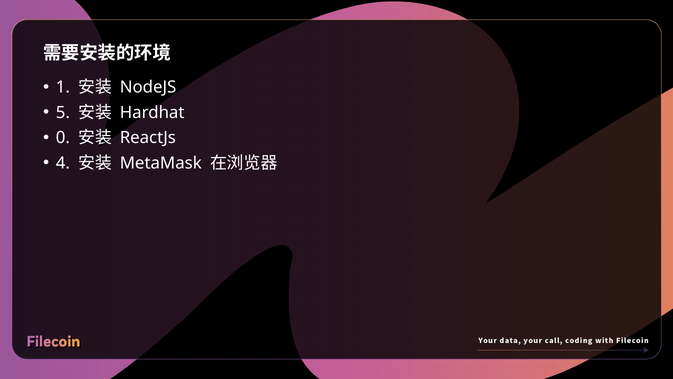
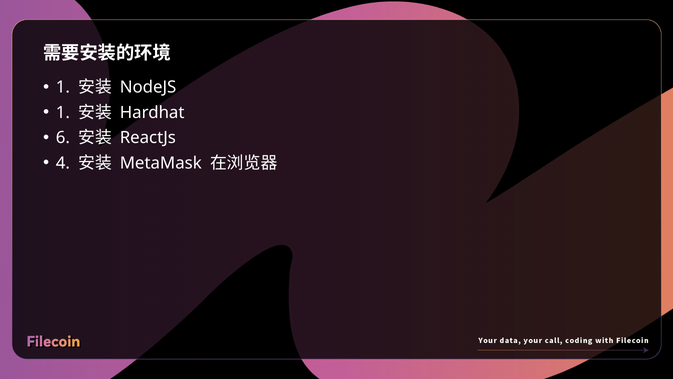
5 at (63, 112): 5 -> 1
0: 0 -> 6
